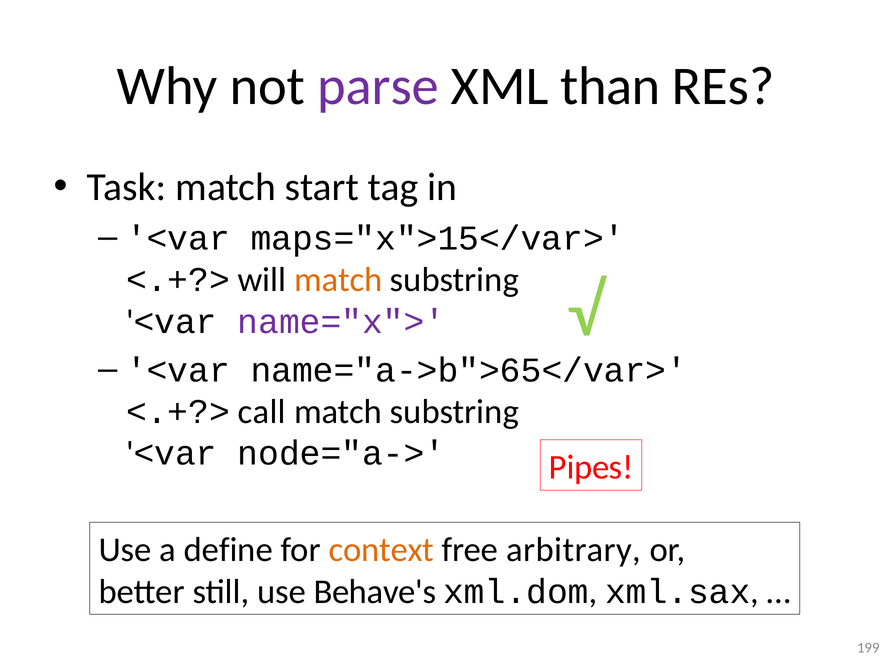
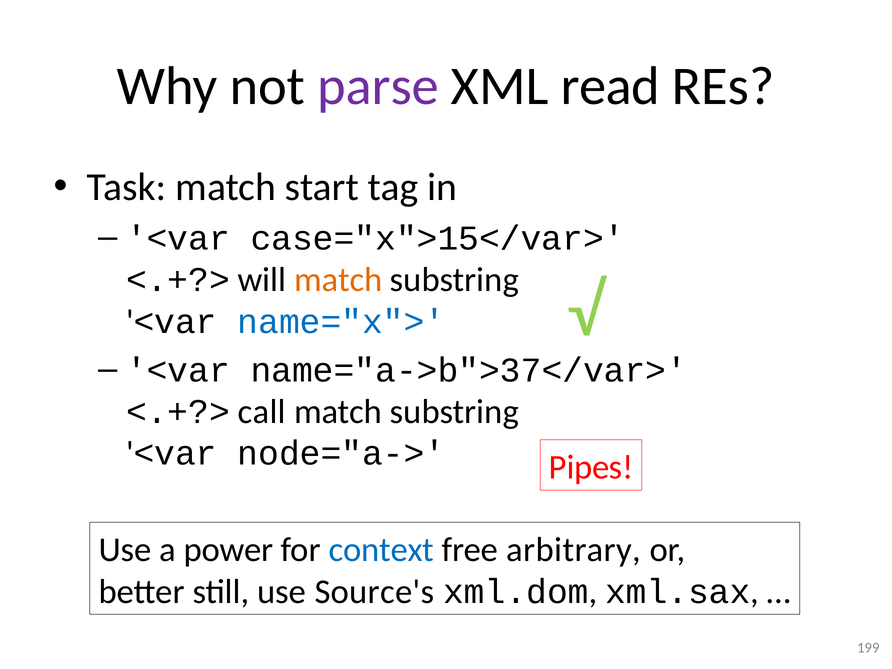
than: than -> read
maps="x">15</var>: maps="x">15</var> -> case="x">15</var>
name="x"> colour: purple -> blue
name="a->b">65</var>: name="a->b">65</var> -> name="a->b">37</var>
define: define -> power
context colour: orange -> blue
Behave's: Behave's -> Source's
